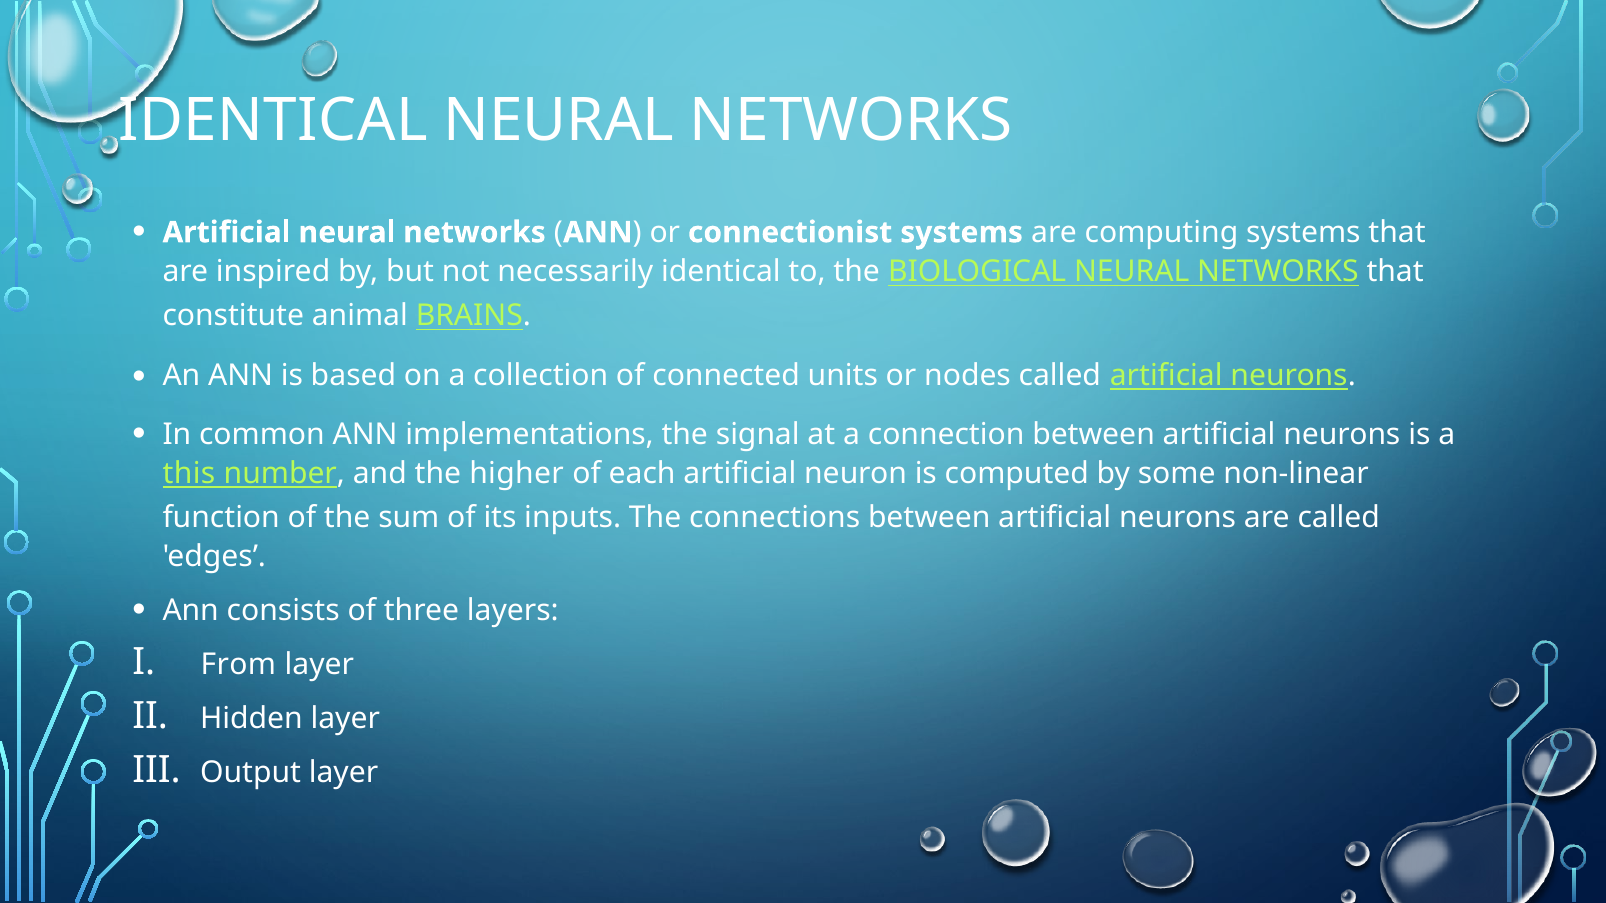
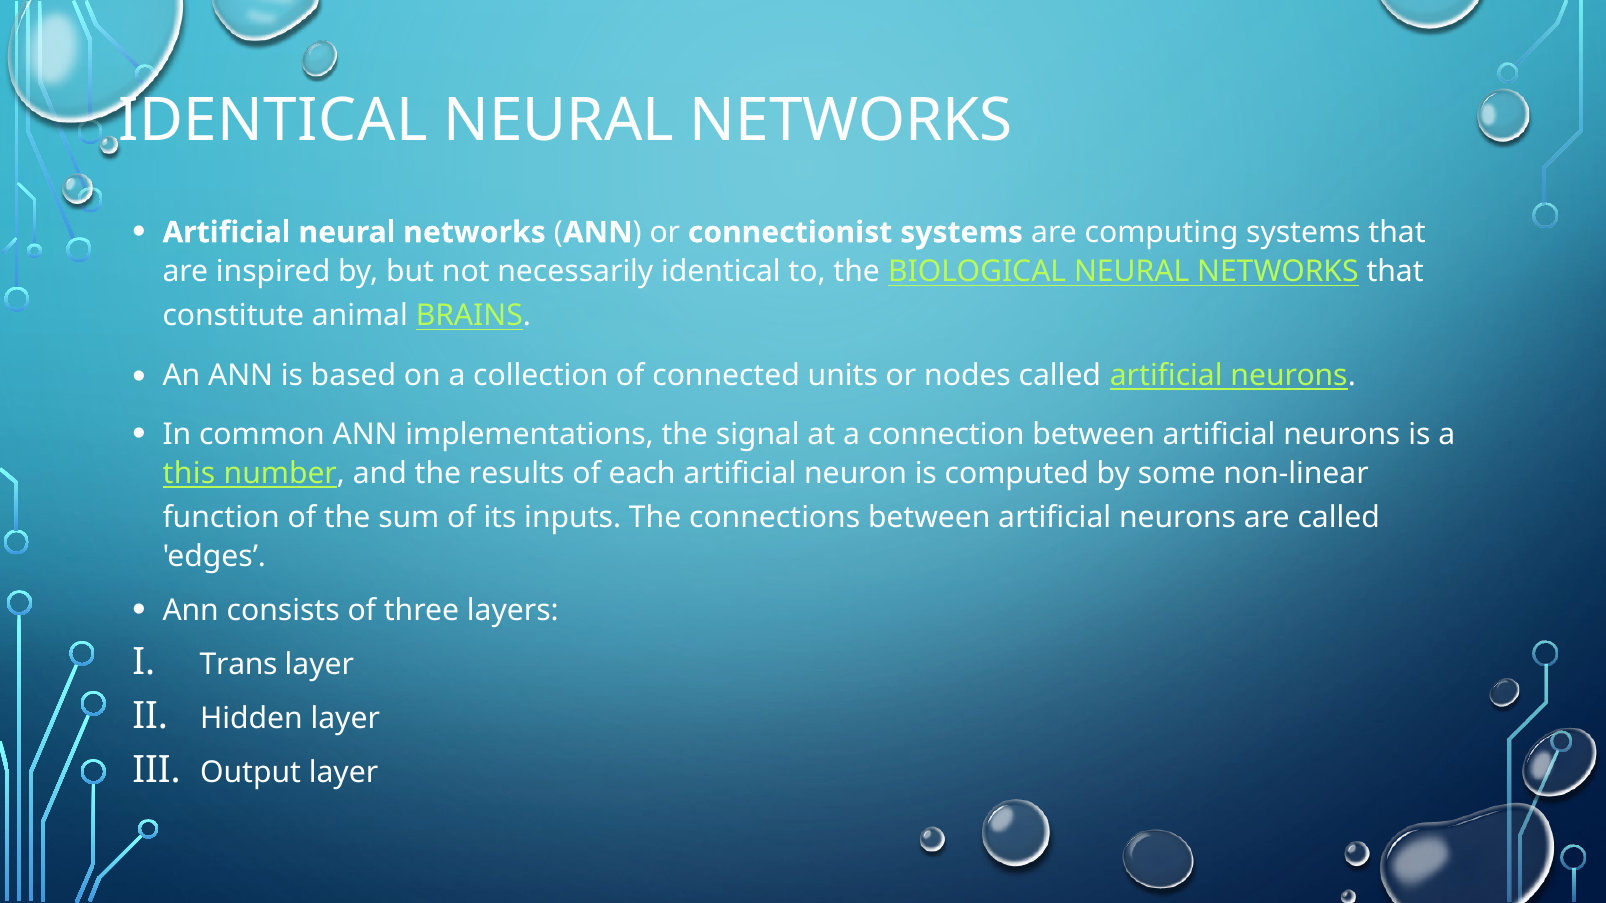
higher: higher -> results
From: From -> Trans
